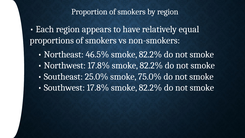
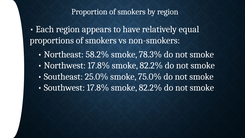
46.5%: 46.5% -> 58.2%
82.2% at (150, 54): 82.2% -> 78.3%
